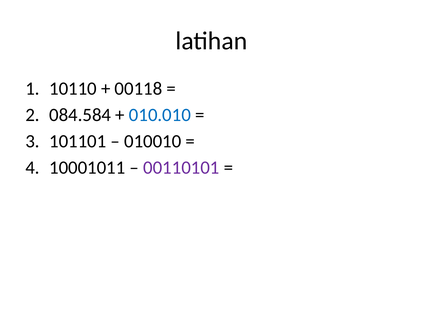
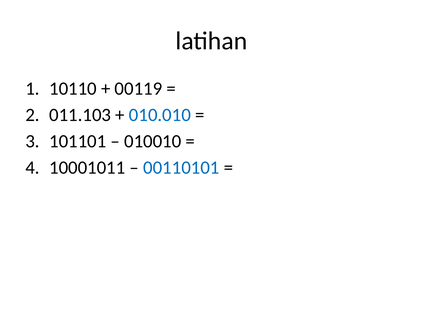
00118: 00118 -> 00119
084.584: 084.584 -> 011.103
00110101 colour: purple -> blue
